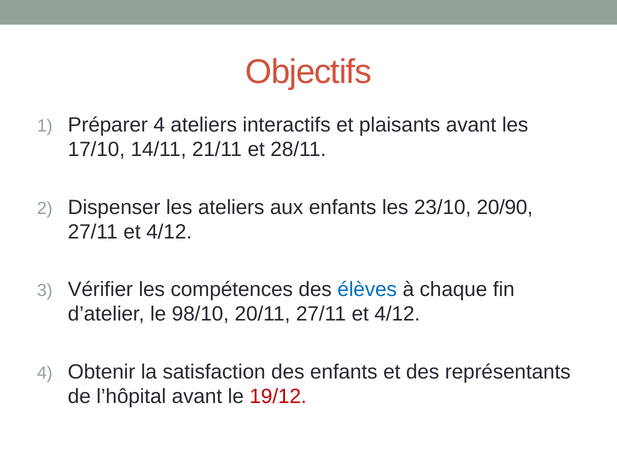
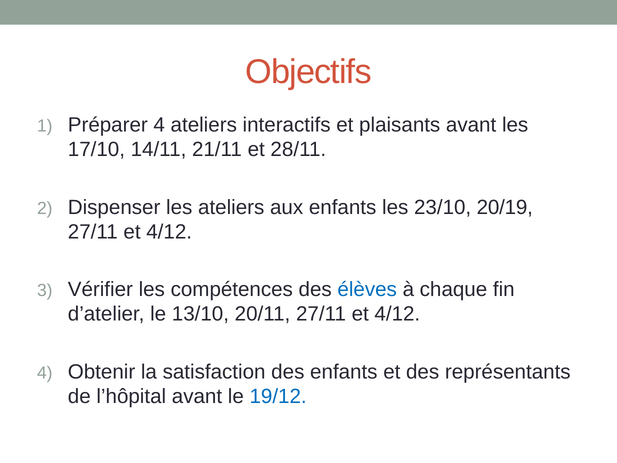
20/90: 20/90 -> 20/19
98/10: 98/10 -> 13/10
19/12 colour: red -> blue
